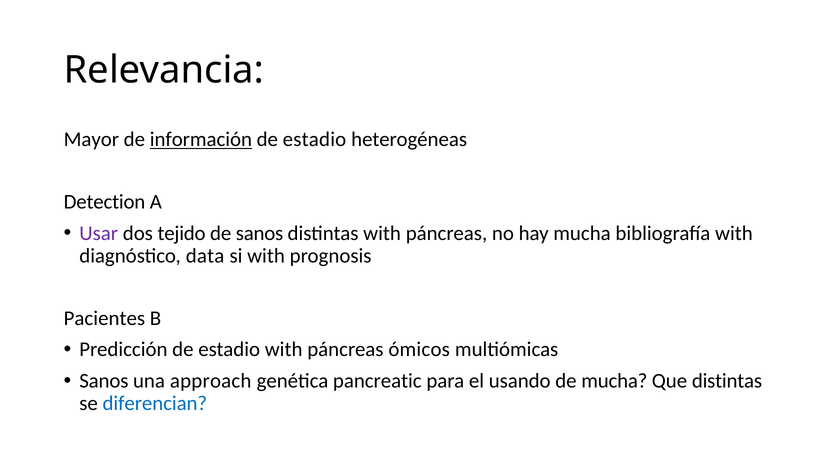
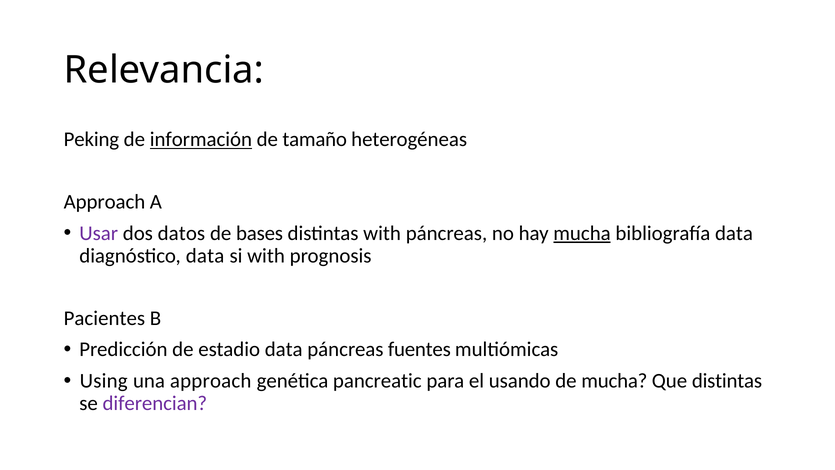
Mayor: Mayor -> Peking
estadio at (314, 139): estadio -> tamaño
Detection at (104, 202): Detection -> Approach
tejido: tejido -> datos
de sanos: sanos -> bases
mucha at (582, 233) underline: none -> present
bibliografía with: with -> data
estadio with: with -> data
ómicos: ómicos -> fuentes
Sanos at (104, 381): Sanos -> Using
diferencian colour: blue -> purple
